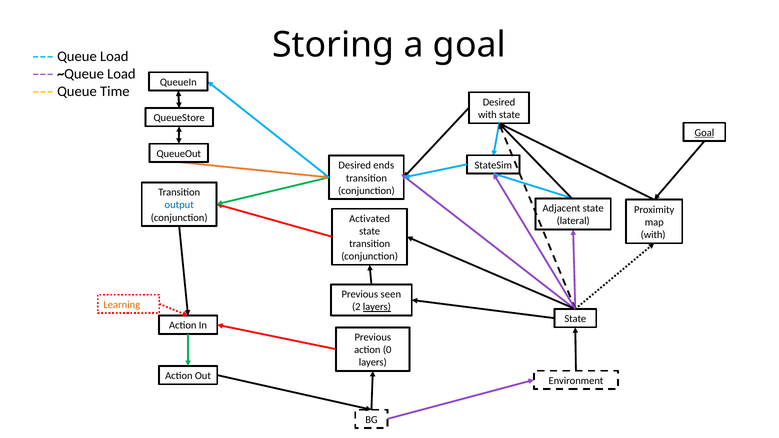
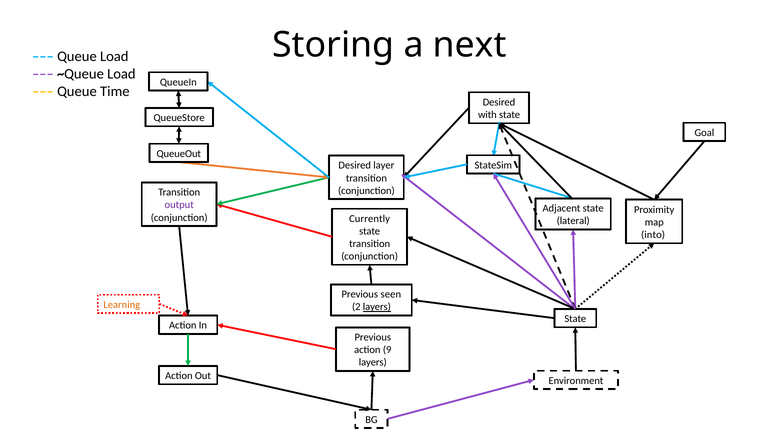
a goal: goal -> next
Goal at (704, 133) underline: present -> none
ends: ends -> layer
output colour: blue -> purple
Activated: Activated -> Currently
with at (653, 235): with -> into
0: 0 -> 9
